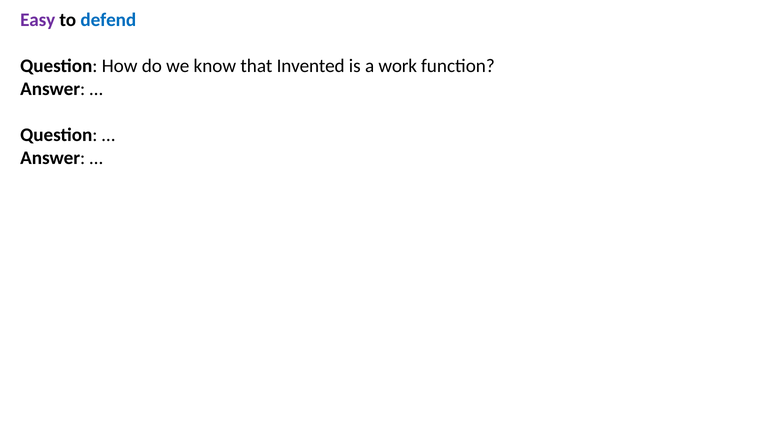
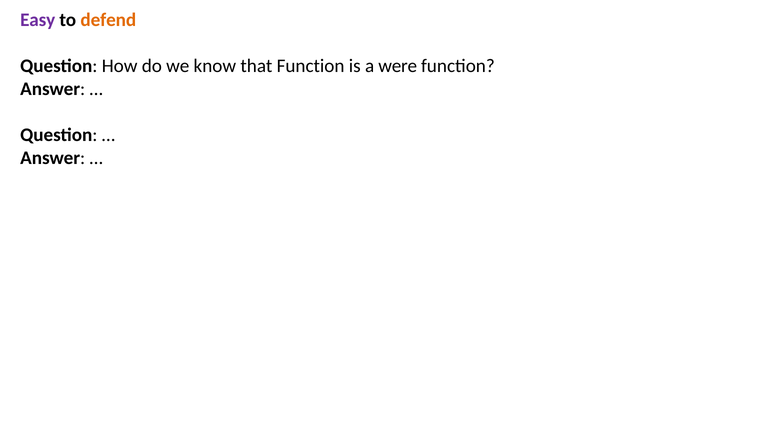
defend colour: blue -> orange
that Invented: Invented -> Function
work: work -> were
